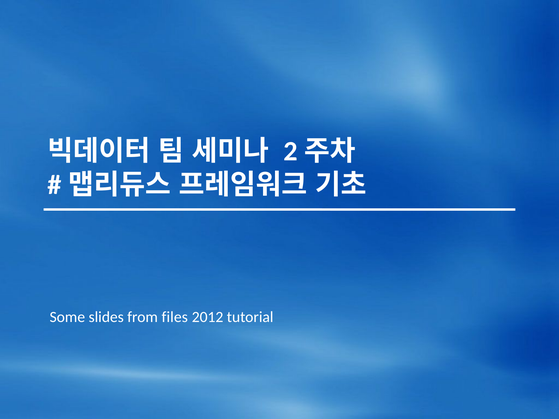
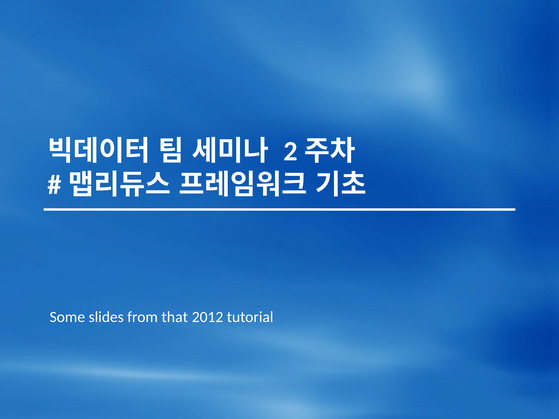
files: files -> that
